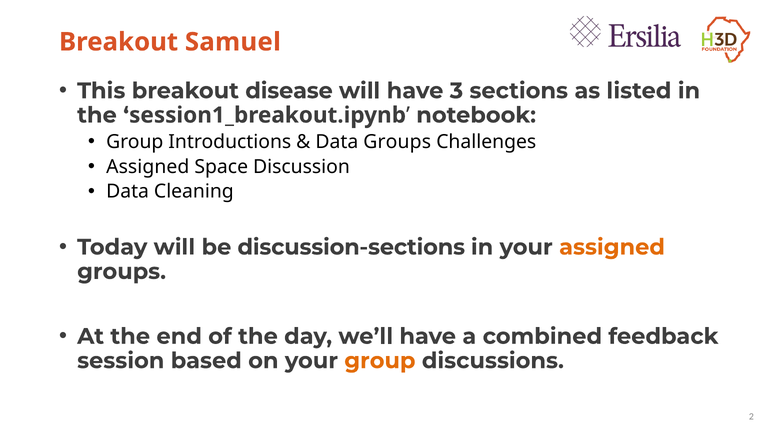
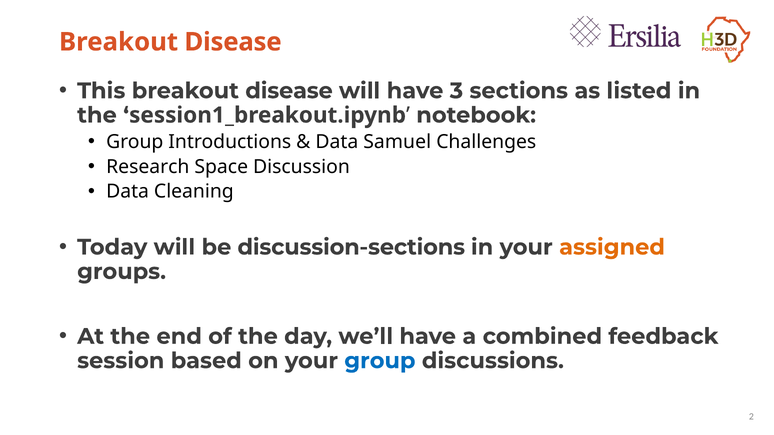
Samuel at (233, 42): Samuel -> Disease
Data Groups: Groups -> Samuel
Assigned at (148, 167): Assigned -> Research
group at (380, 361) colour: orange -> blue
